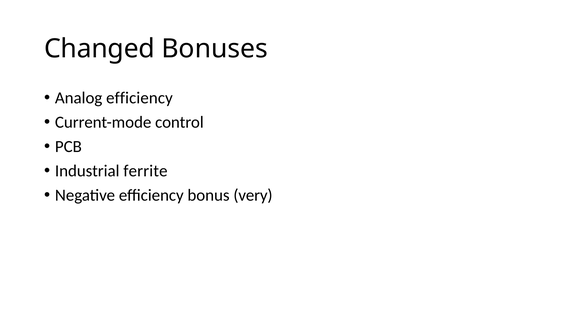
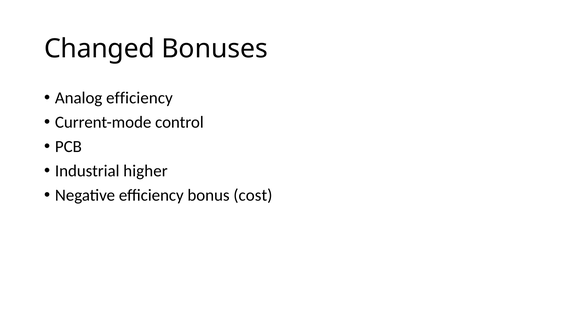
ferrite: ferrite -> higher
very: very -> cost
